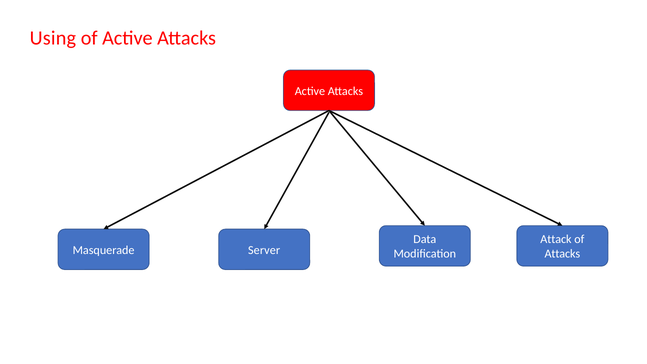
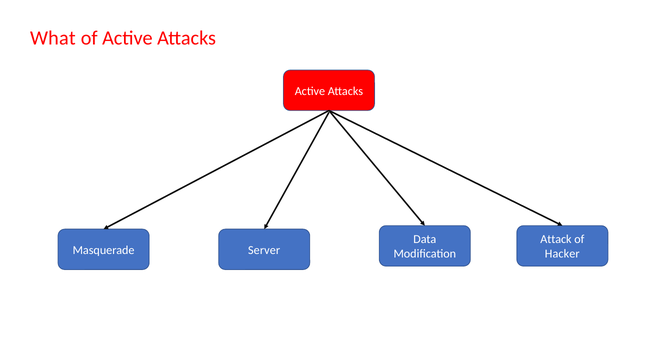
Using: Using -> What
Attacks at (562, 254): Attacks -> Hacker
